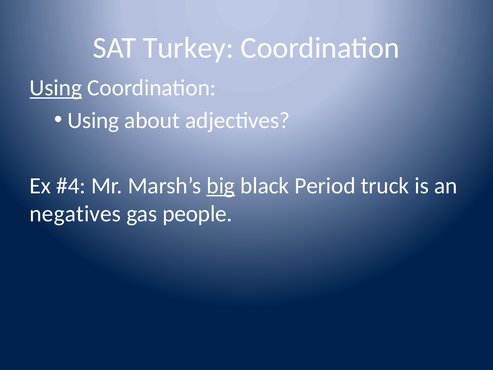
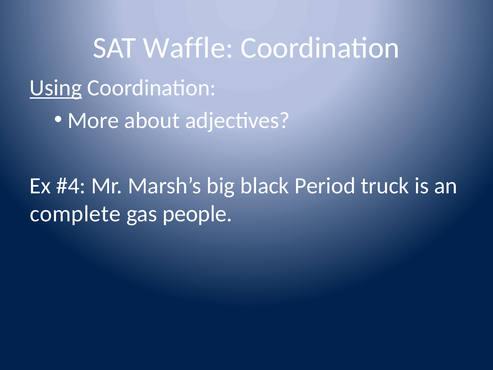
Turkey: Turkey -> Waffle
Using at (93, 120): Using -> More
big underline: present -> none
negatives: negatives -> complete
